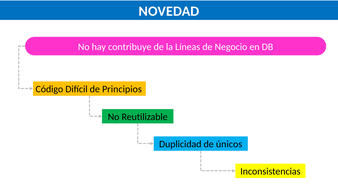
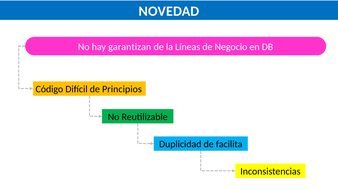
contribuye: contribuye -> garantizan
únicos: únicos -> facilita
